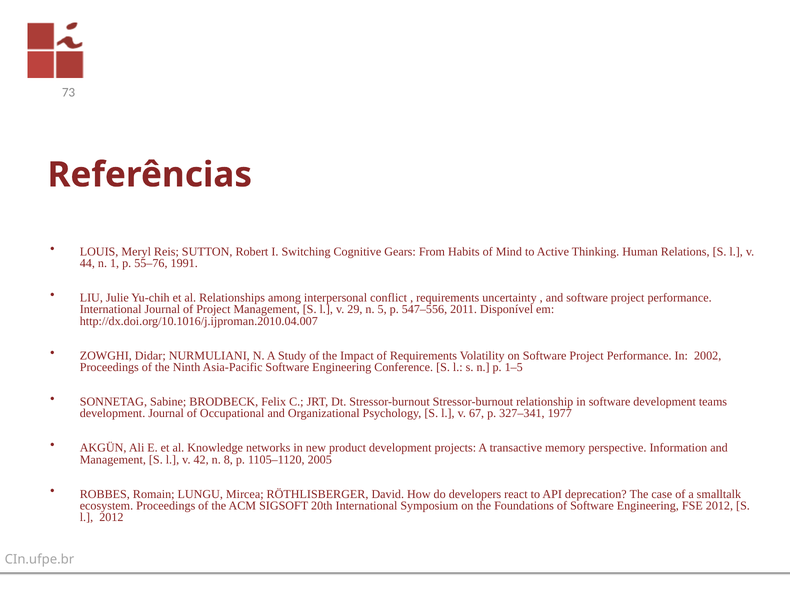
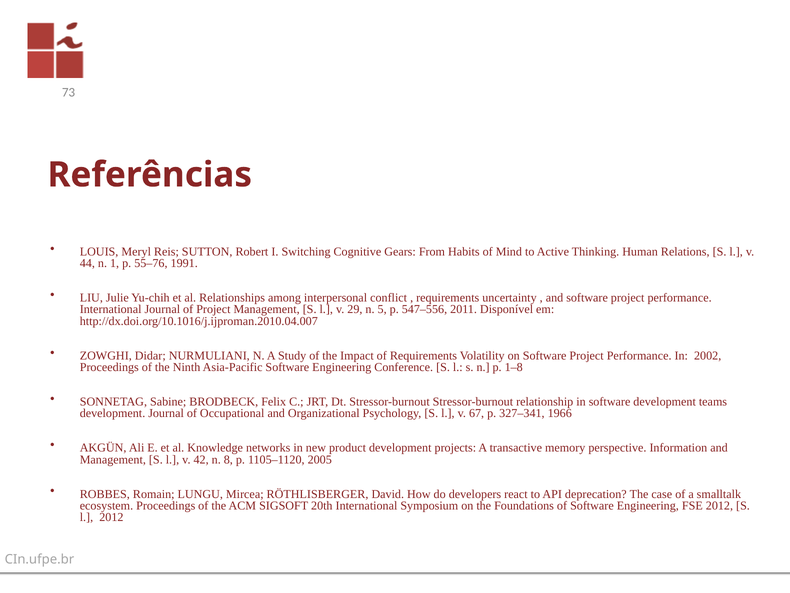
1–5: 1–5 -> 1–8
1977: 1977 -> 1966
